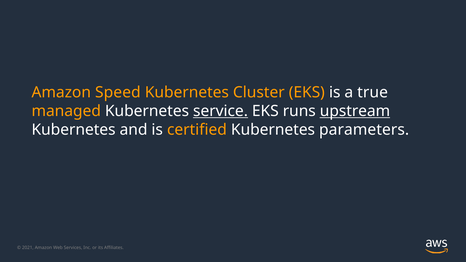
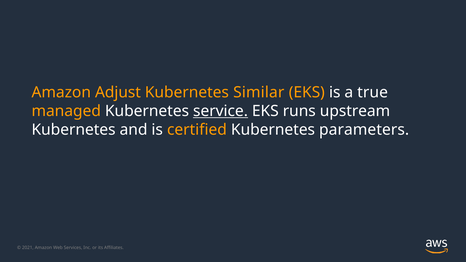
Speed: Speed -> Adjust
Cluster: Cluster -> Similar
upstream underline: present -> none
